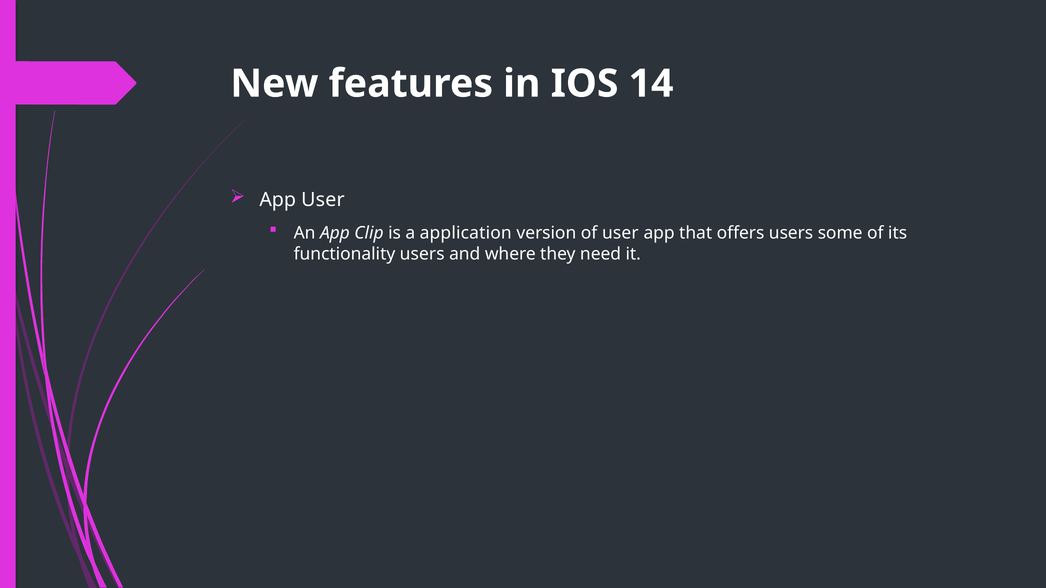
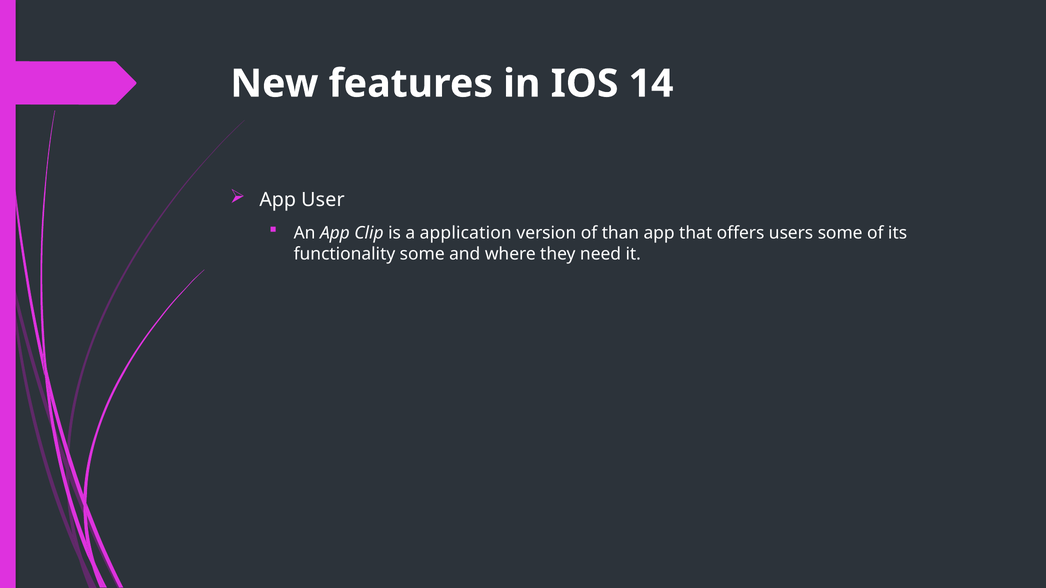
of user: user -> than
functionality users: users -> some
